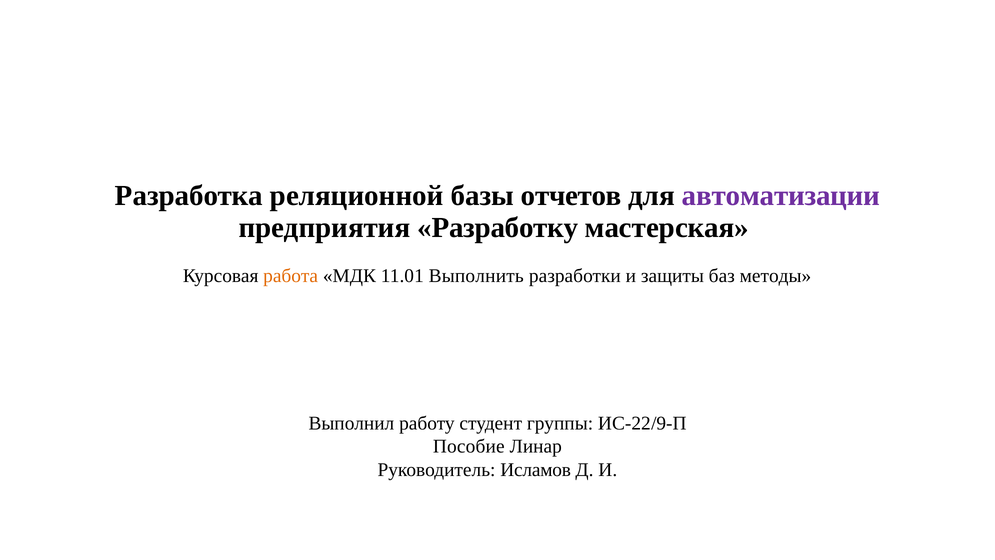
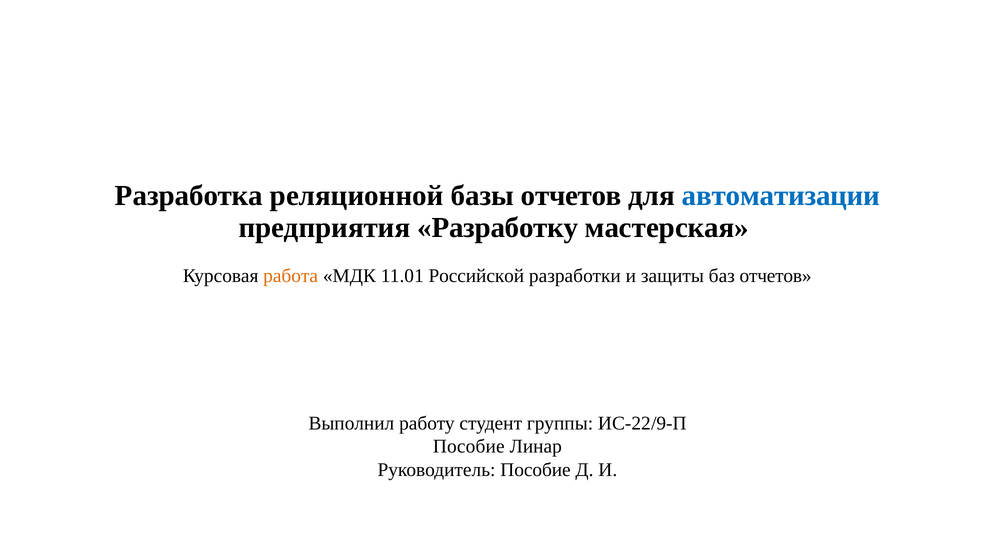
автоматизации colour: purple -> blue
Выполнить: Выполнить -> Российской
баз методы: методы -> отчетов
Руководитель Исламов: Исламов -> Пособие
